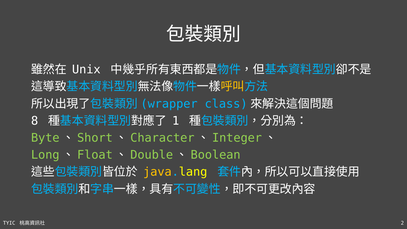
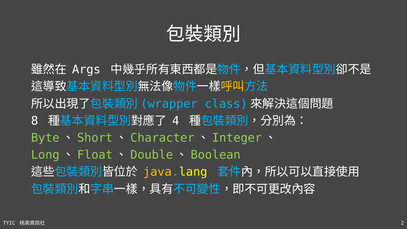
Unix: Unix -> Args
1: 1 -> 4
